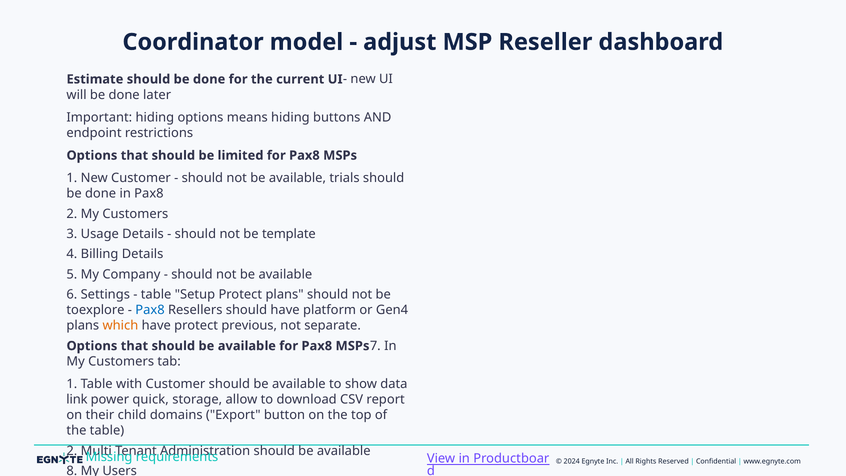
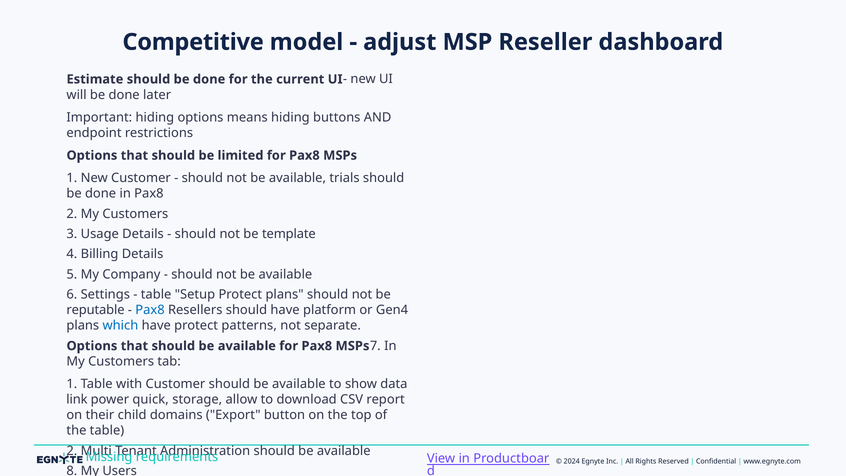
Coordinator: Coordinator -> Competitive
toexplore: toexplore -> reputable
which colour: orange -> blue
previous: previous -> patterns
